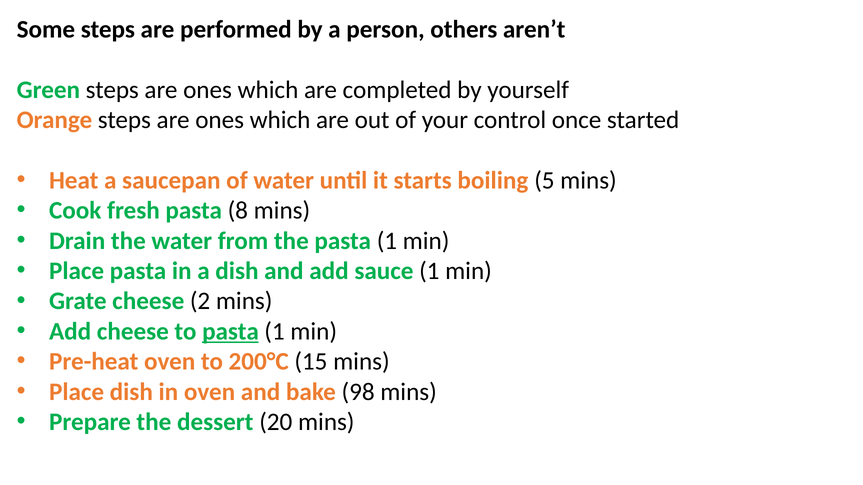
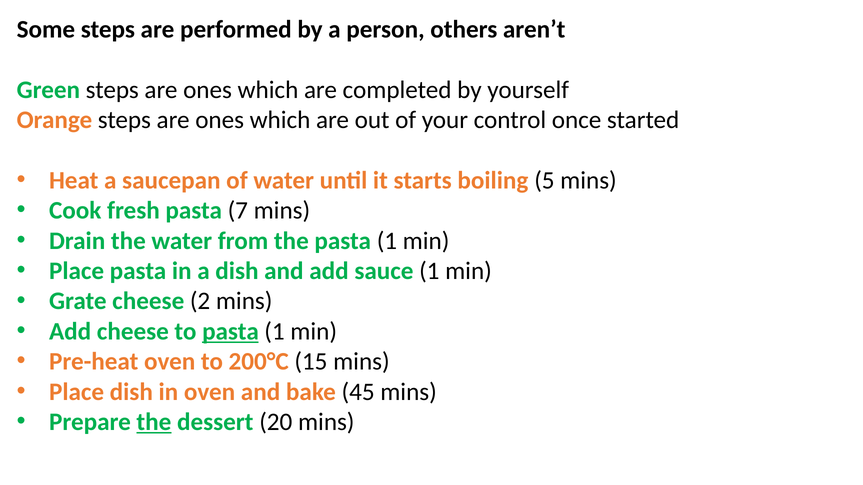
8: 8 -> 7
98: 98 -> 45
the at (154, 422) underline: none -> present
